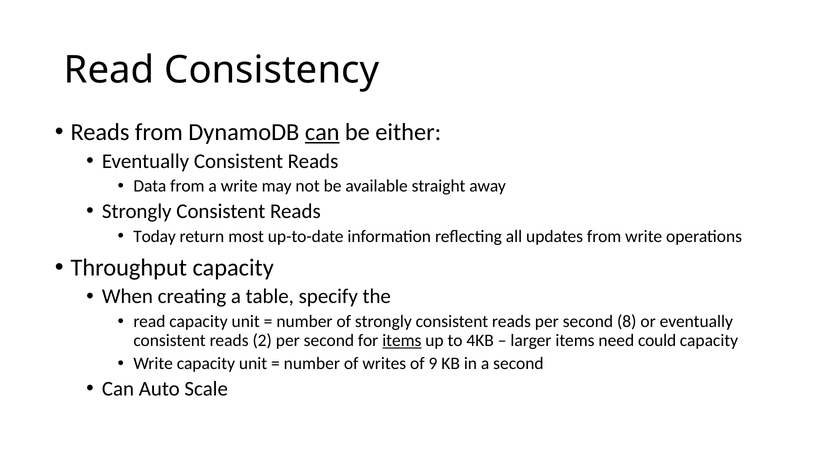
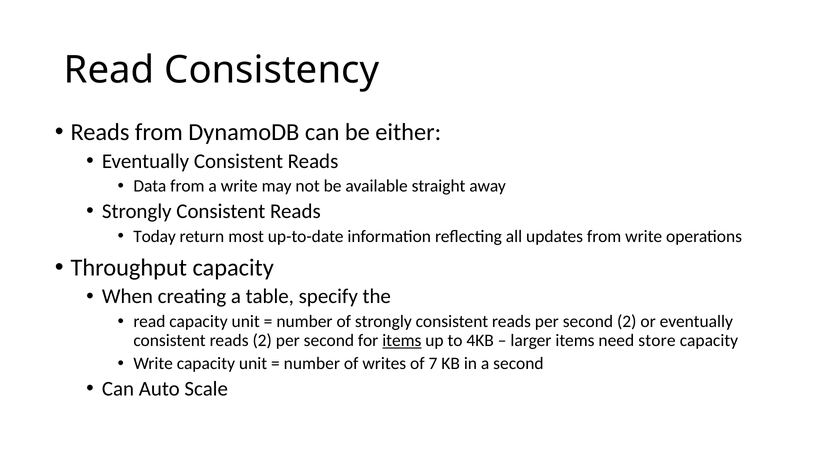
can at (322, 132) underline: present -> none
second 8: 8 -> 2
could: could -> store
9: 9 -> 7
